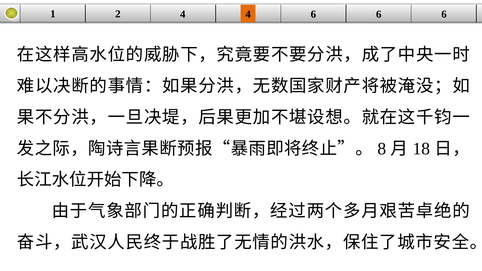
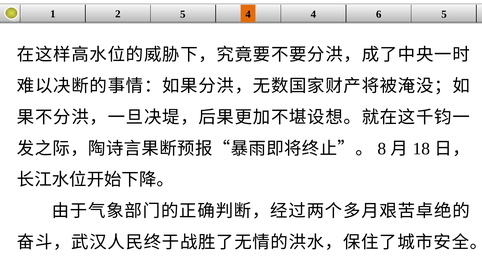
2 4: 4 -> 5
4 6: 6 -> 4
6 at (444, 14): 6 -> 5
